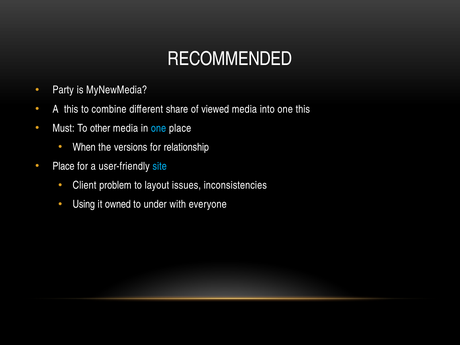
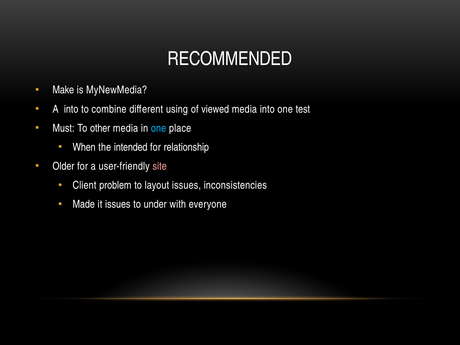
Party: Party -> Make
A this: this -> into
share: share -> using
one this: this -> test
versions: versions -> intended
Place at (63, 166): Place -> Older
site colour: light blue -> pink
Using: Using -> Made
it owned: owned -> issues
